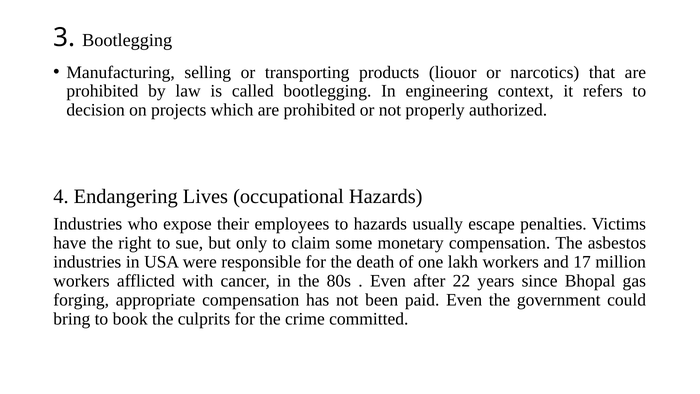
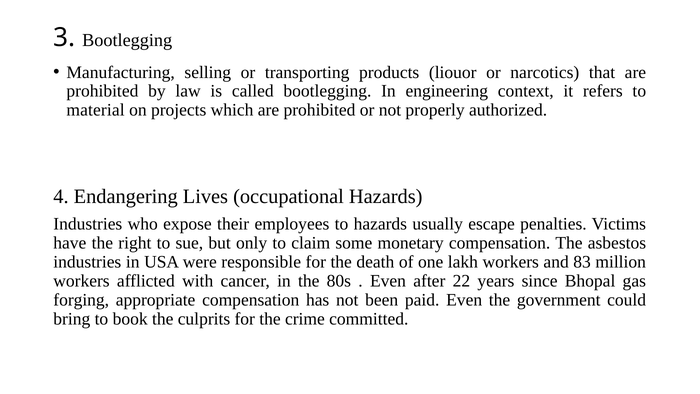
decision: decision -> material
17: 17 -> 83
